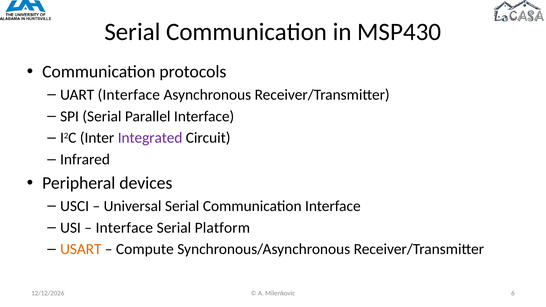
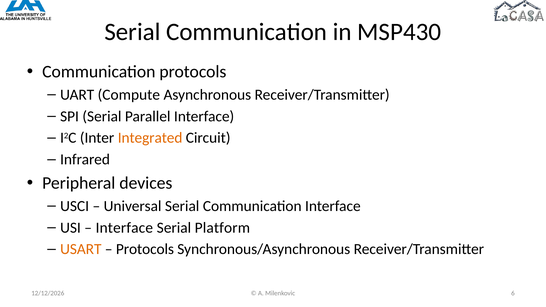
UART Interface: Interface -> Compute
Integrated colour: purple -> orange
Compute at (145, 249): Compute -> Protocols
